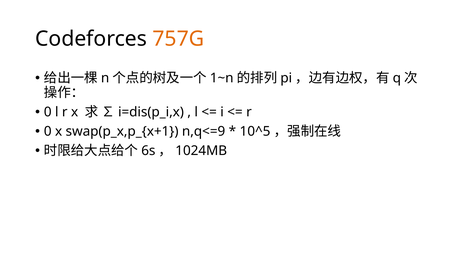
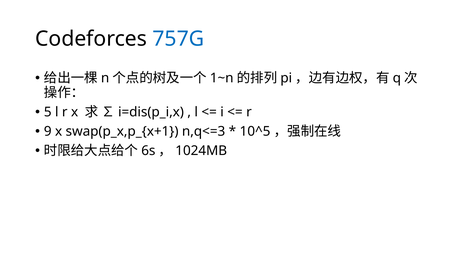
757G colour: orange -> blue
0 at (48, 112): 0 -> 5
0 at (48, 131): 0 -> 9
n,q<=9: n,q<=9 -> n,q<=3
